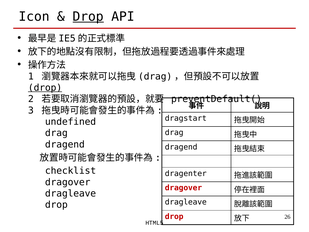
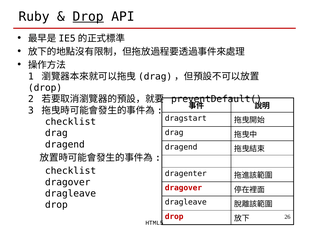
Icon: Icon -> Ruby
drop at (45, 88) underline: present -> none
undefined at (71, 122): undefined -> checklist
